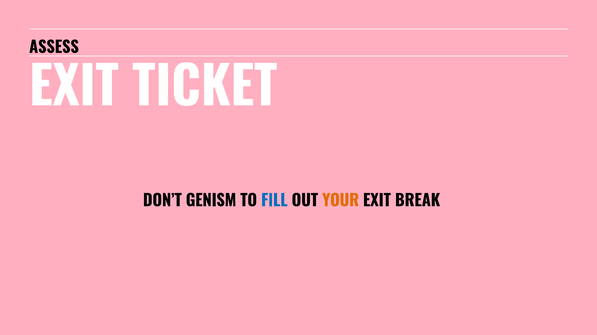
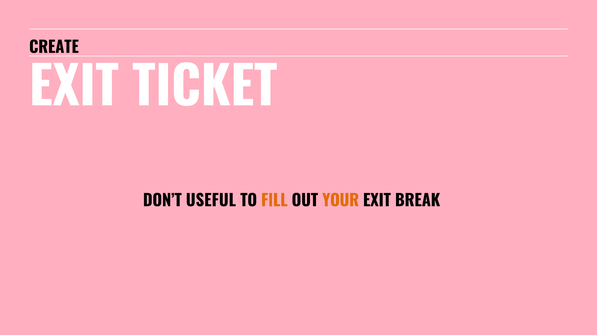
ASSESS: ASSESS -> CREATE
GENISM: GENISM -> USEFUL
FILL colour: blue -> orange
